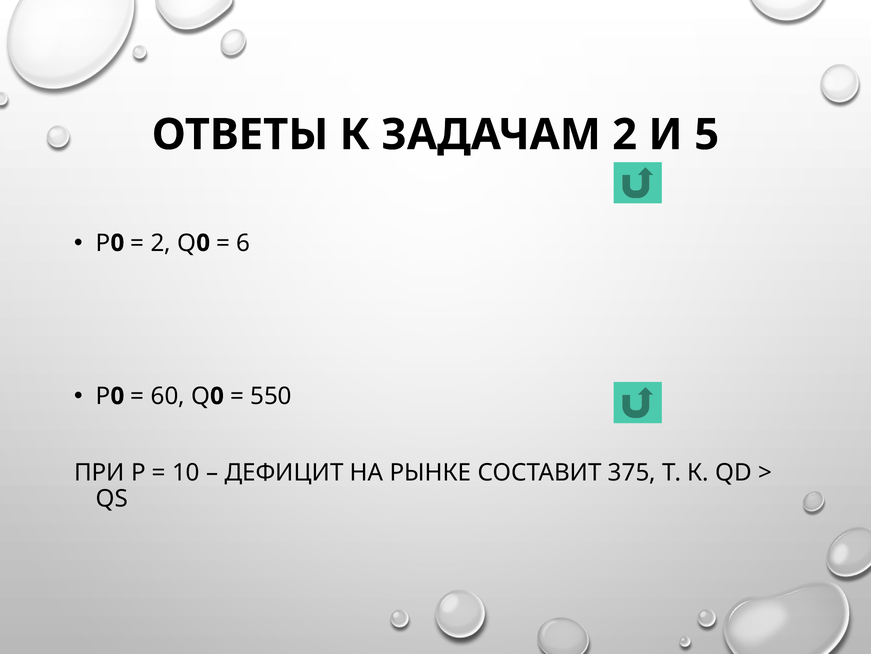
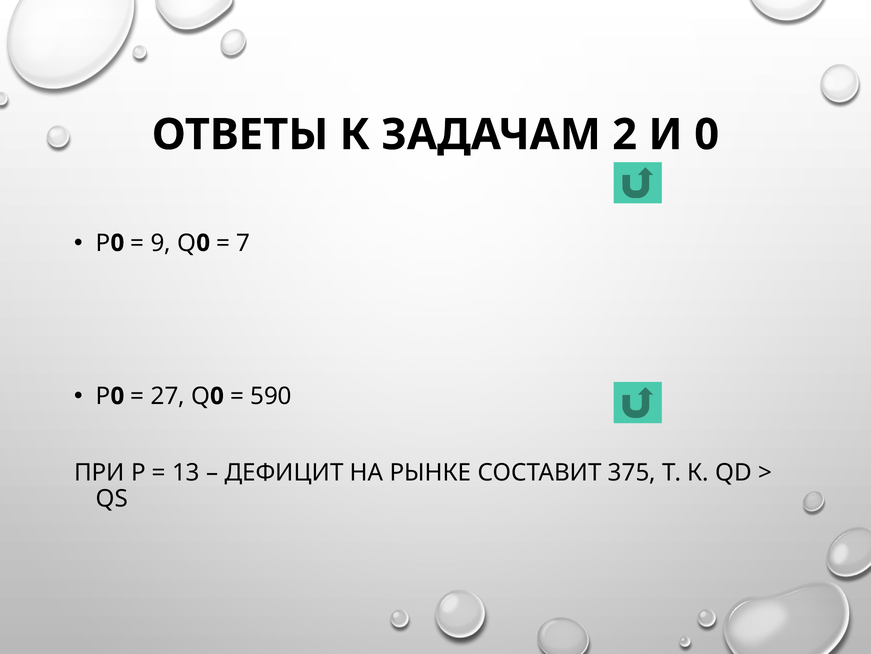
5 at (707, 135): 5 -> 0
2 at (161, 243): 2 -> 9
6: 6 -> 7
60: 60 -> 27
550: 550 -> 590
10: 10 -> 13
